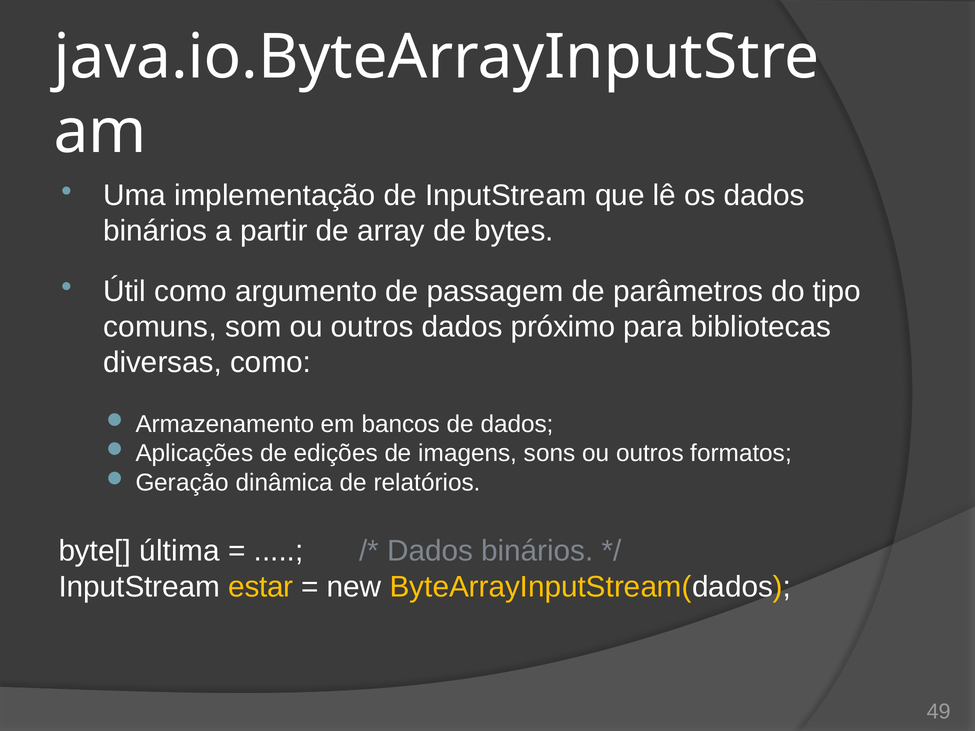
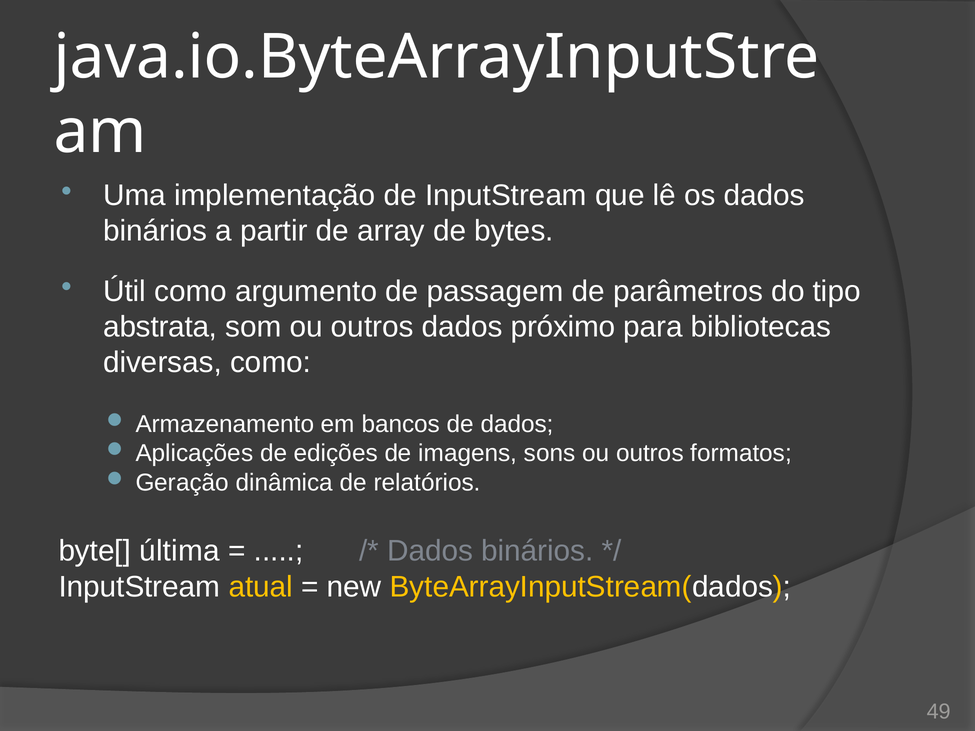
comuns: comuns -> abstrata
estar: estar -> atual
